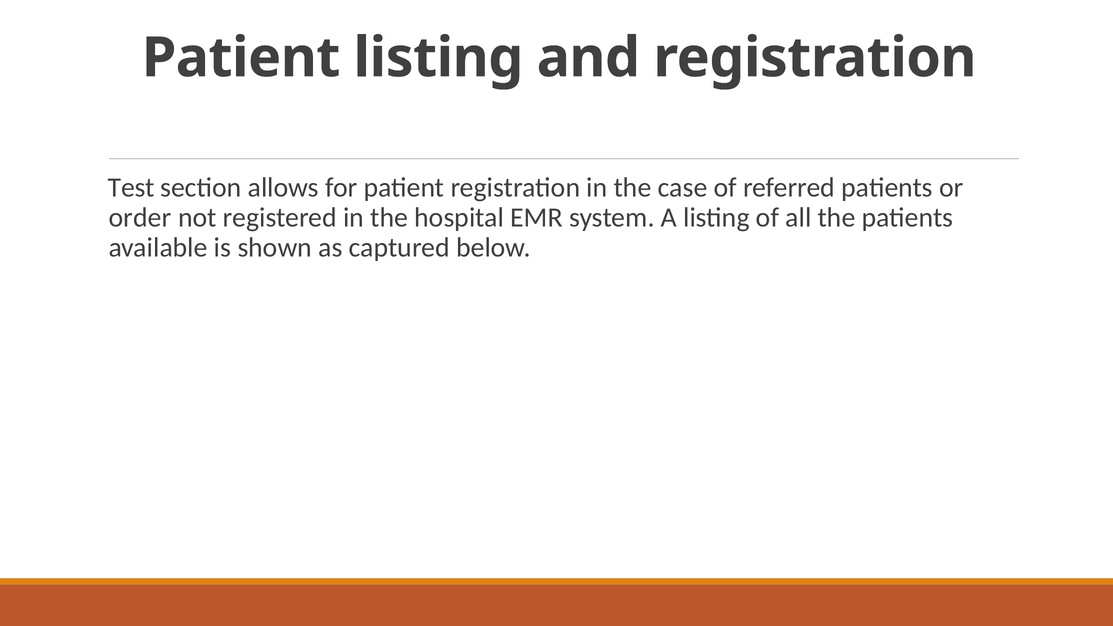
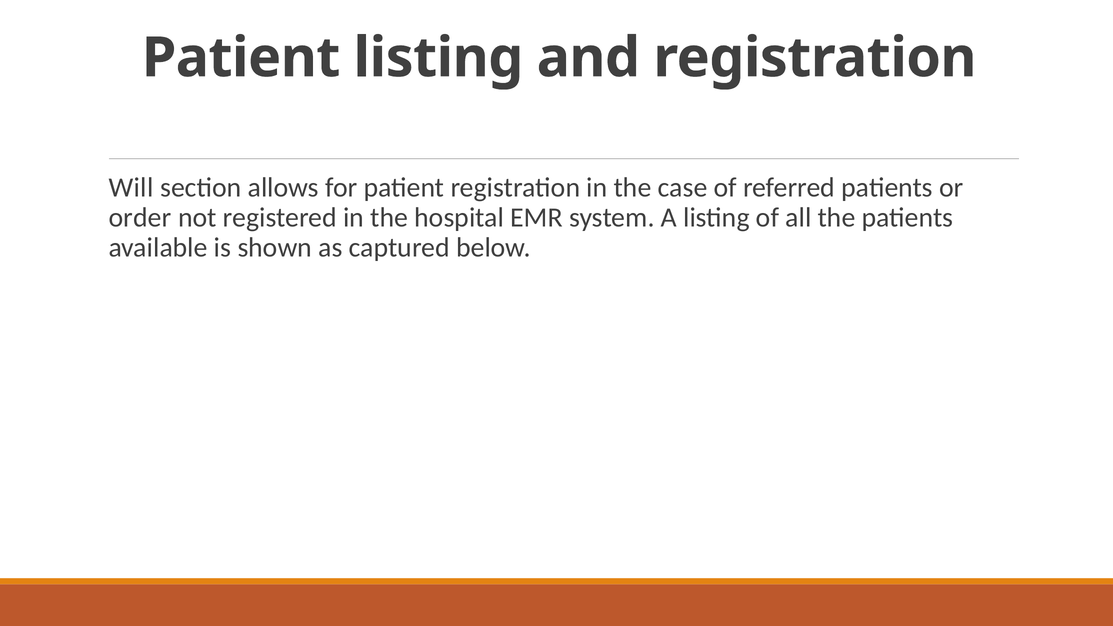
Test: Test -> Will
